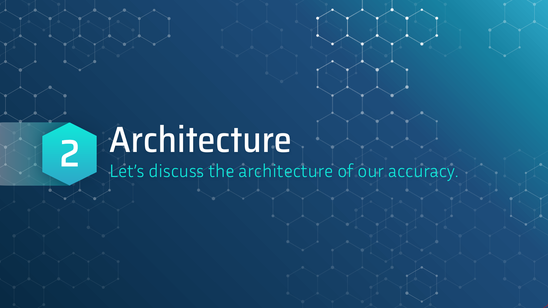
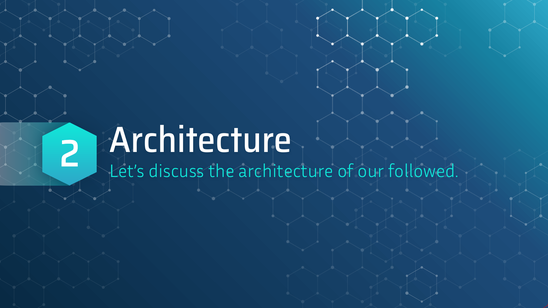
accuracy: accuracy -> followed
